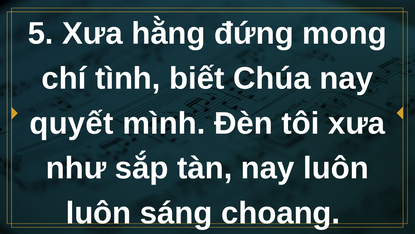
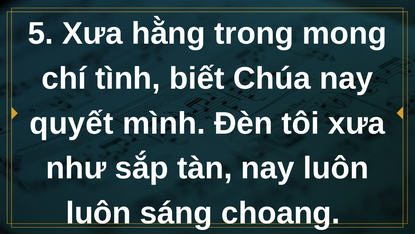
đứng: đứng -> trong
